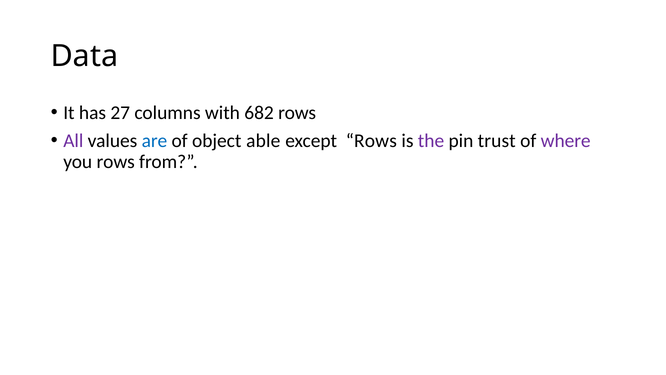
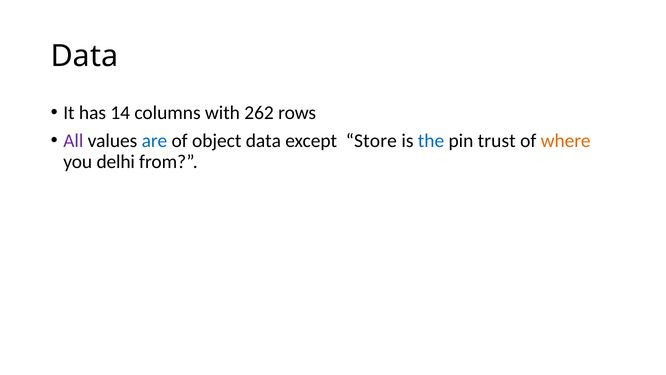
27: 27 -> 14
682: 682 -> 262
object able: able -> data
except Rows: Rows -> Store
the colour: purple -> blue
where colour: purple -> orange
you rows: rows -> delhi
